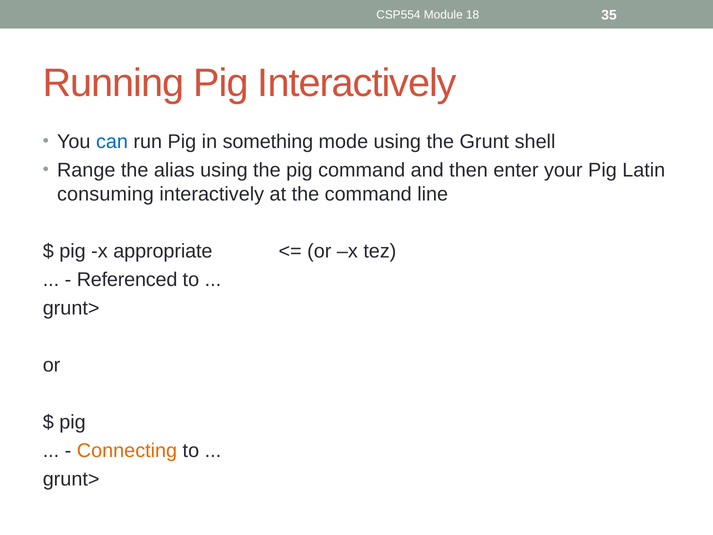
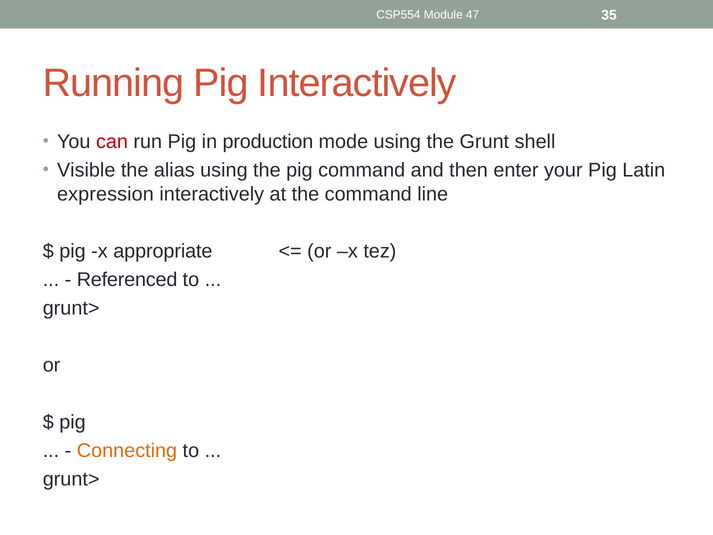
18: 18 -> 47
can colour: blue -> red
something: something -> production
Range: Range -> Visible
consuming: consuming -> expression
